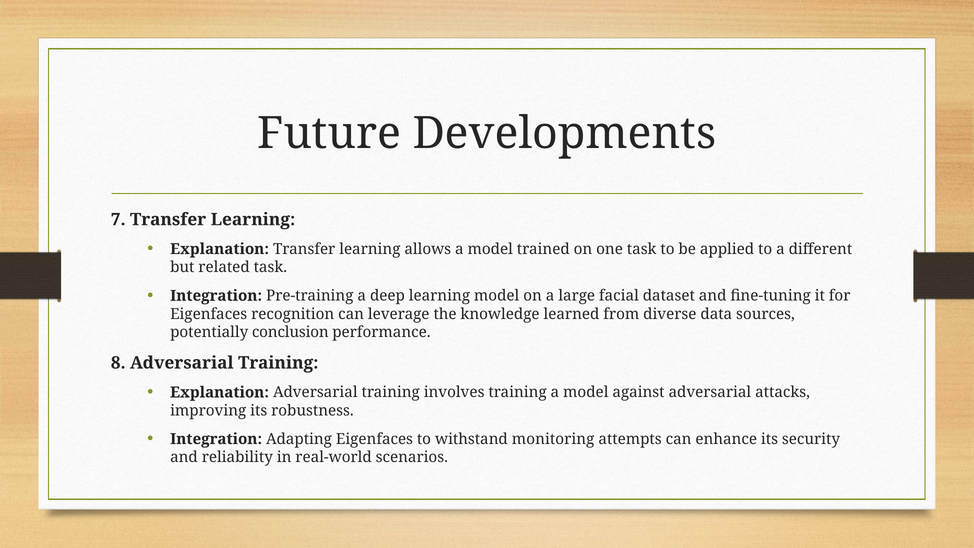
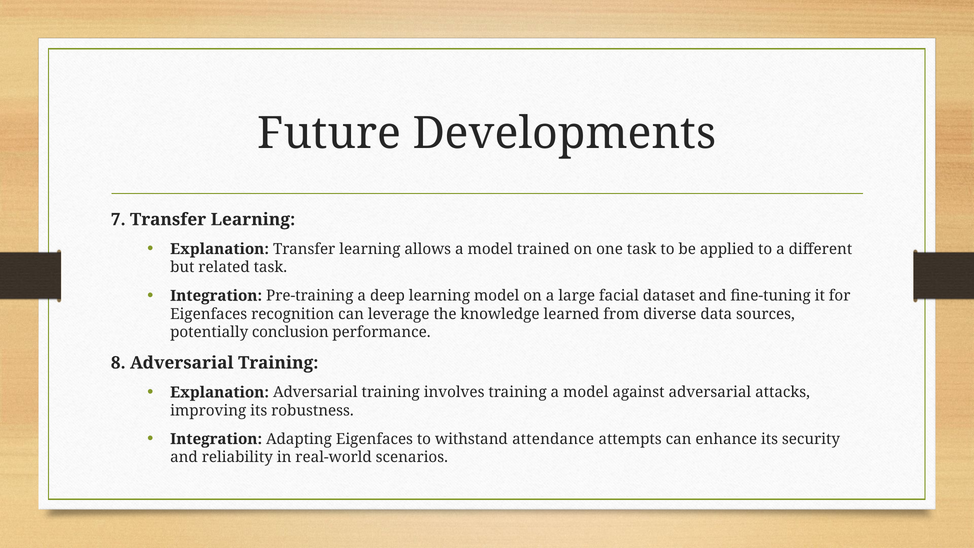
monitoring: monitoring -> attendance
